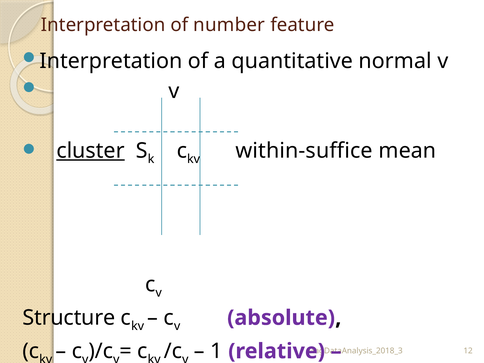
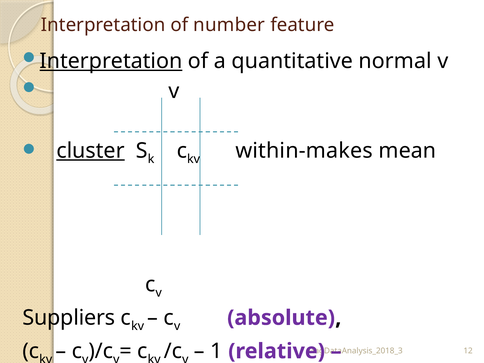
Interpretation at (111, 61) underline: none -> present
within-suffice: within-suffice -> within-makes
Structure: Structure -> Suppliers
